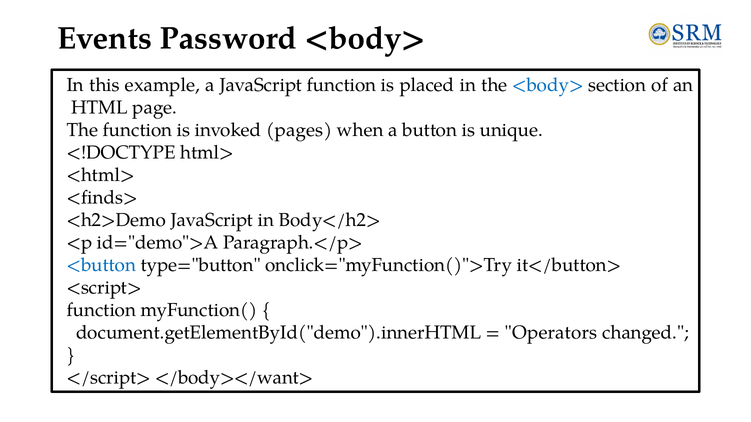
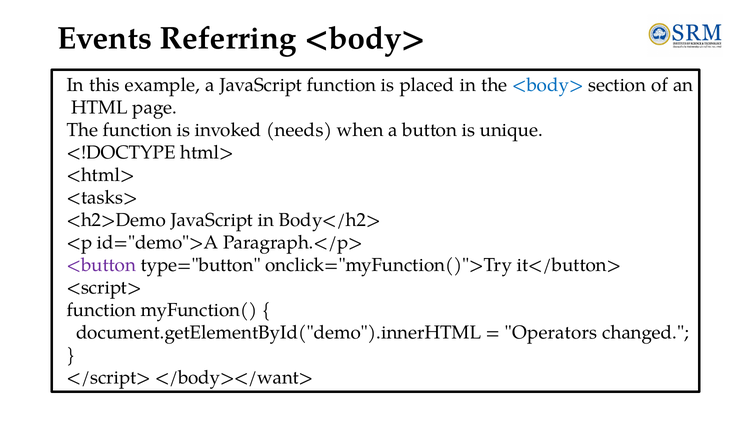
Password: Password -> Referring
pages: pages -> needs
<finds>: <finds> -> <tasks>
<button colour: blue -> purple
